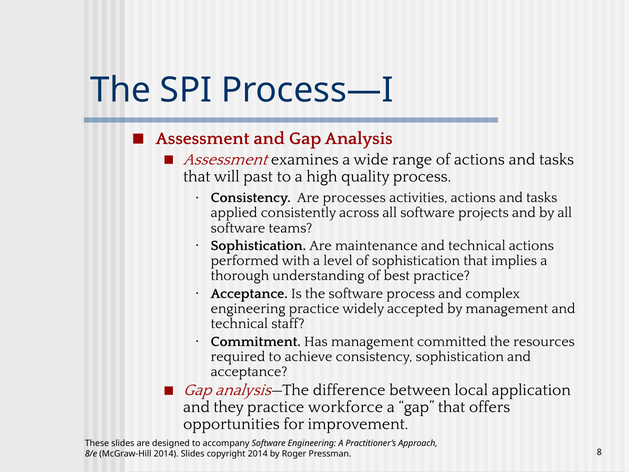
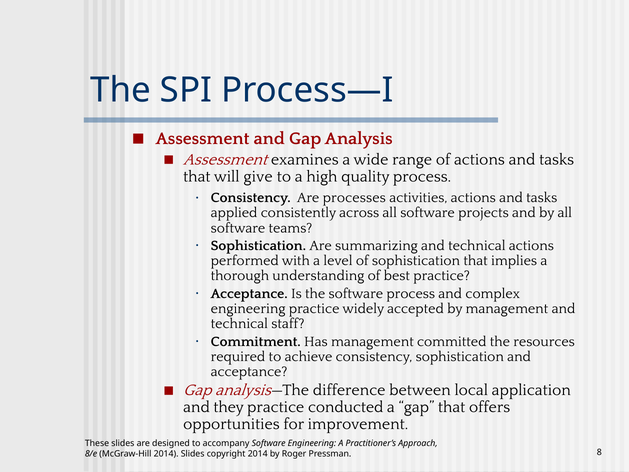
past: past -> give
maintenance: maintenance -> summarizing
workforce: workforce -> conducted
